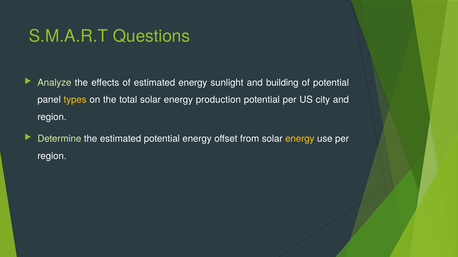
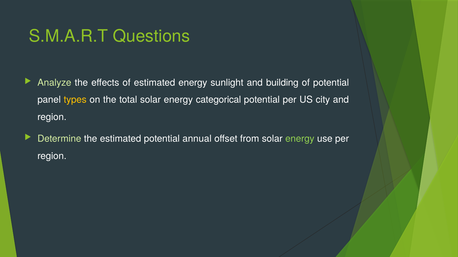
production: production -> categorical
potential energy: energy -> annual
energy at (300, 139) colour: yellow -> light green
